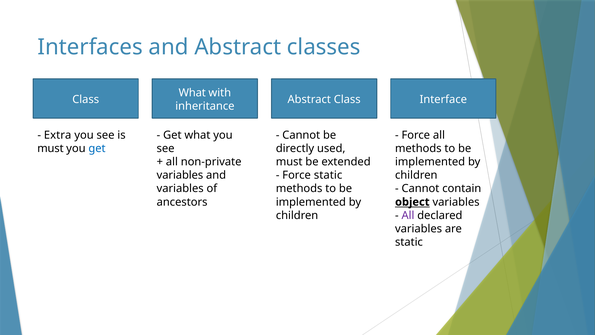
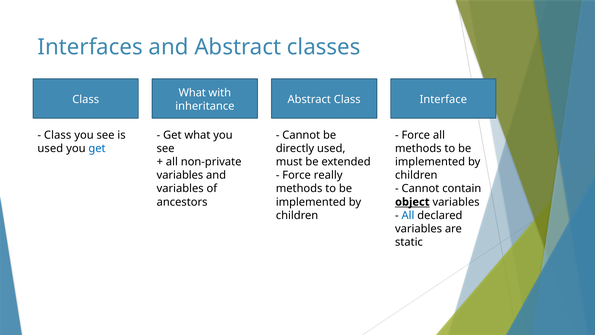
Extra at (58, 135): Extra -> Class
must at (50, 148): must -> used
Force static: static -> really
All at (408, 215) colour: purple -> blue
